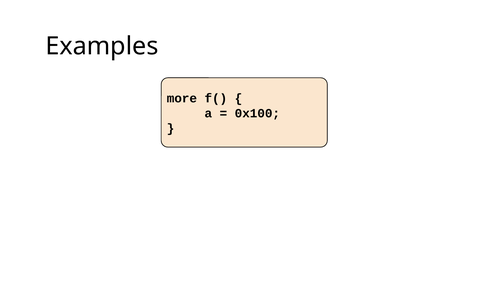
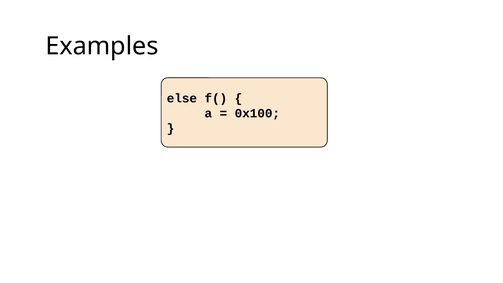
more: more -> else
